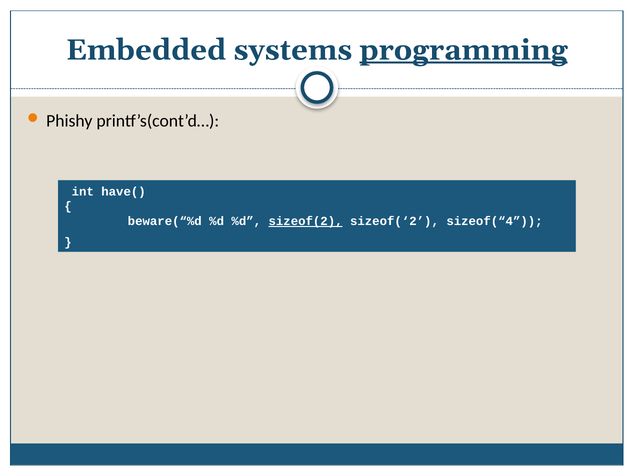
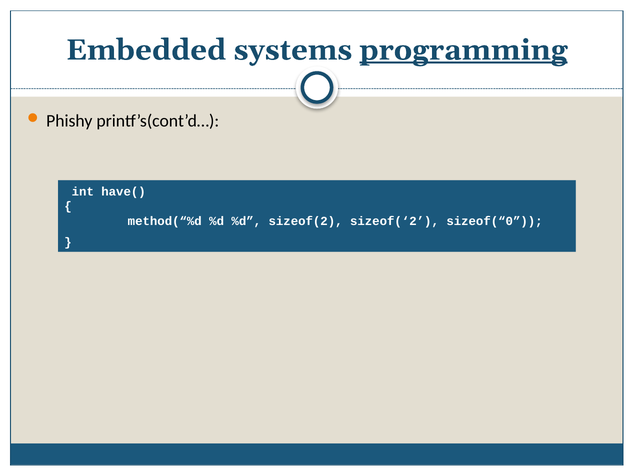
beware(“%d: beware(“%d -> method(“%d
sizeof(2 underline: present -> none
sizeof(“4: sizeof(“4 -> sizeof(“0
